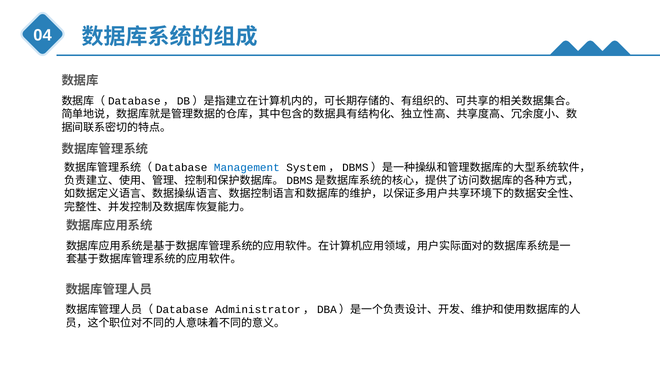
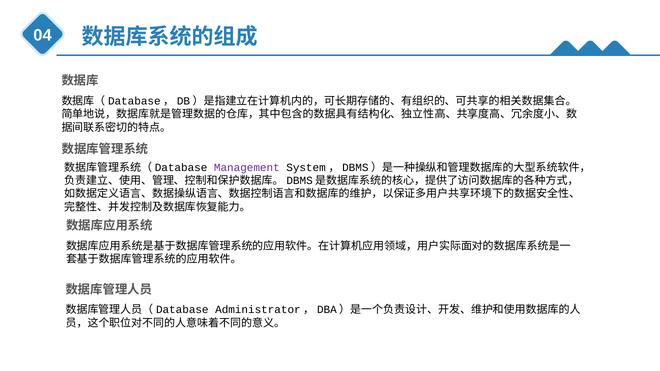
Management colour: blue -> purple
